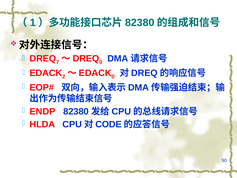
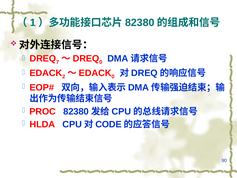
ENDP: ENDP -> PROC
